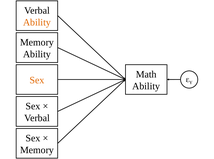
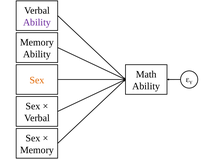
Ability at (37, 22) colour: orange -> purple
